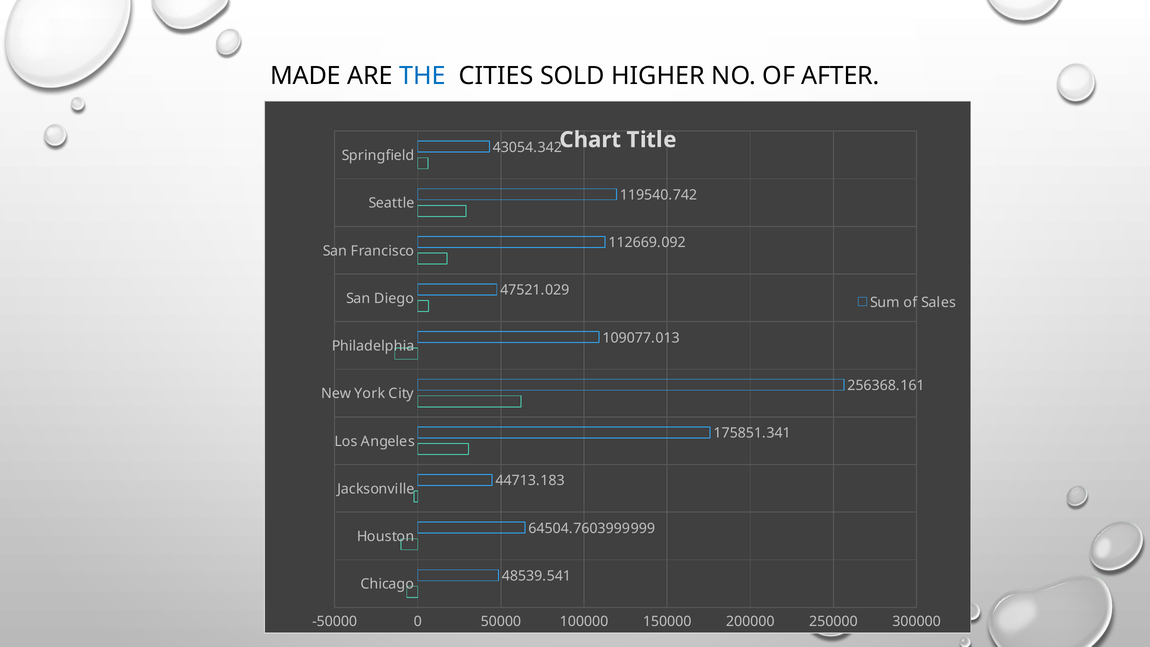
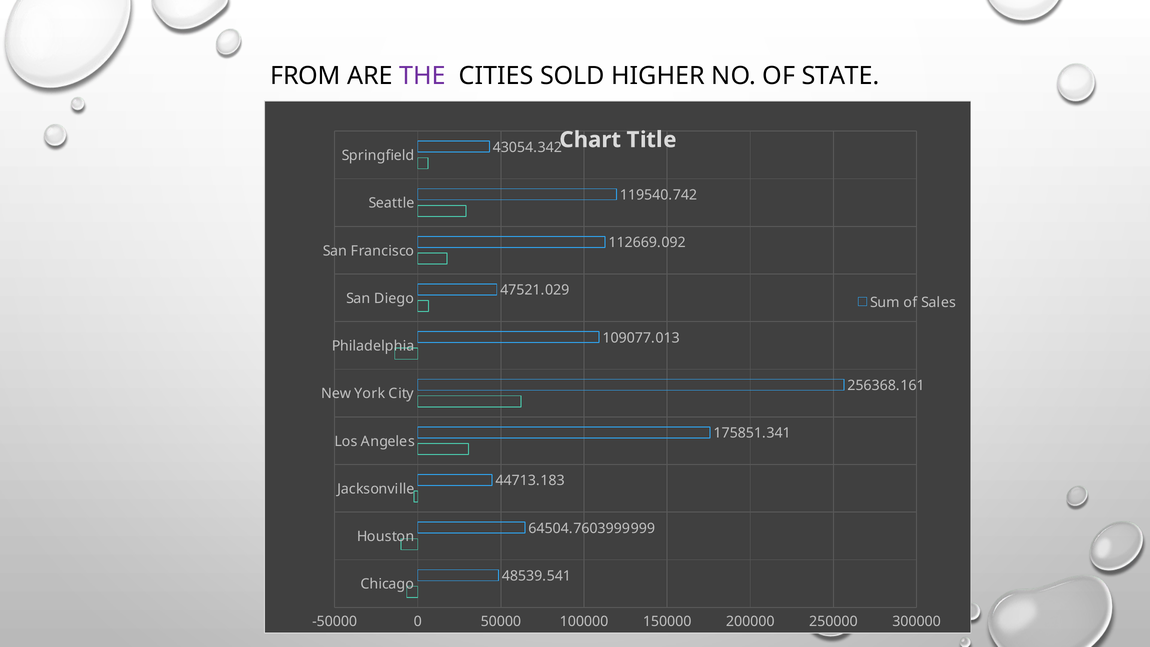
MADE: MADE -> FROM
THE colour: blue -> purple
AFTER: AFTER -> STATE
